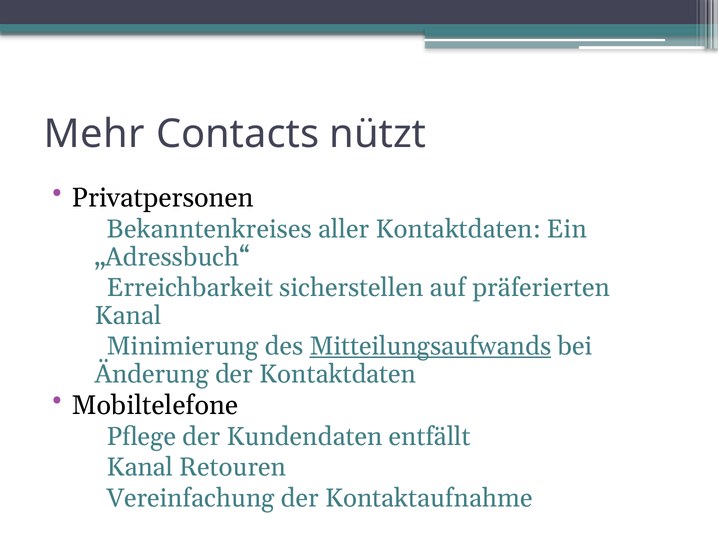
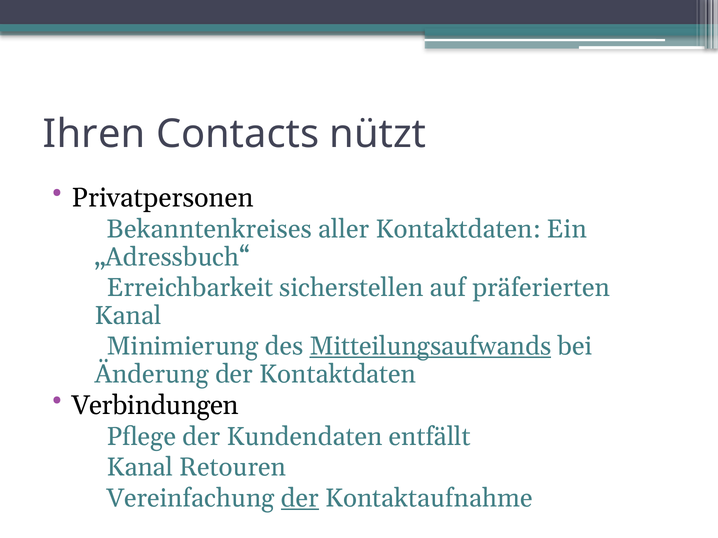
Mehr: Mehr -> Ihren
Mobiltelefone: Mobiltelefone -> Verbindungen
der at (300, 498) underline: none -> present
